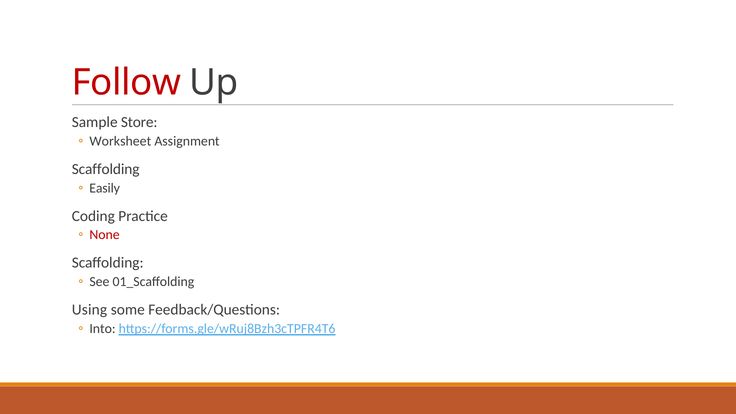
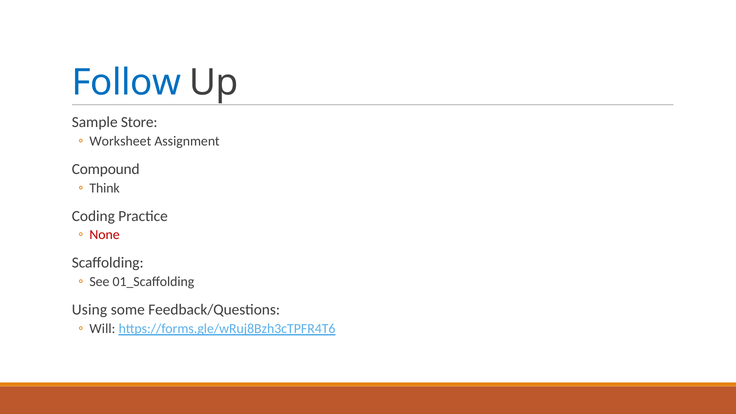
Follow colour: red -> blue
Scaffolding at (106, 169): Scaffolding -> Compound
Easily: Easily -> Think
Into: Into -> Will
